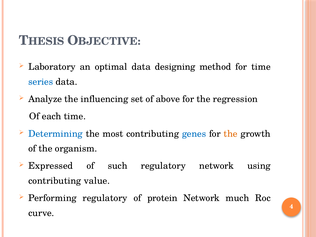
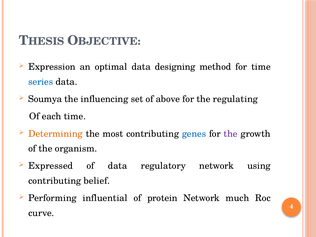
Laboratory: Laboratory -> Expression
Analyze: Analyze -> Soumya
regression: regression -> regulating
Determining colour: blue -> orange
the at (231, 134) colour: orange -> purple
of such: such -> data
value: value -> belief
Performing regulatory: regulatory -> influential
